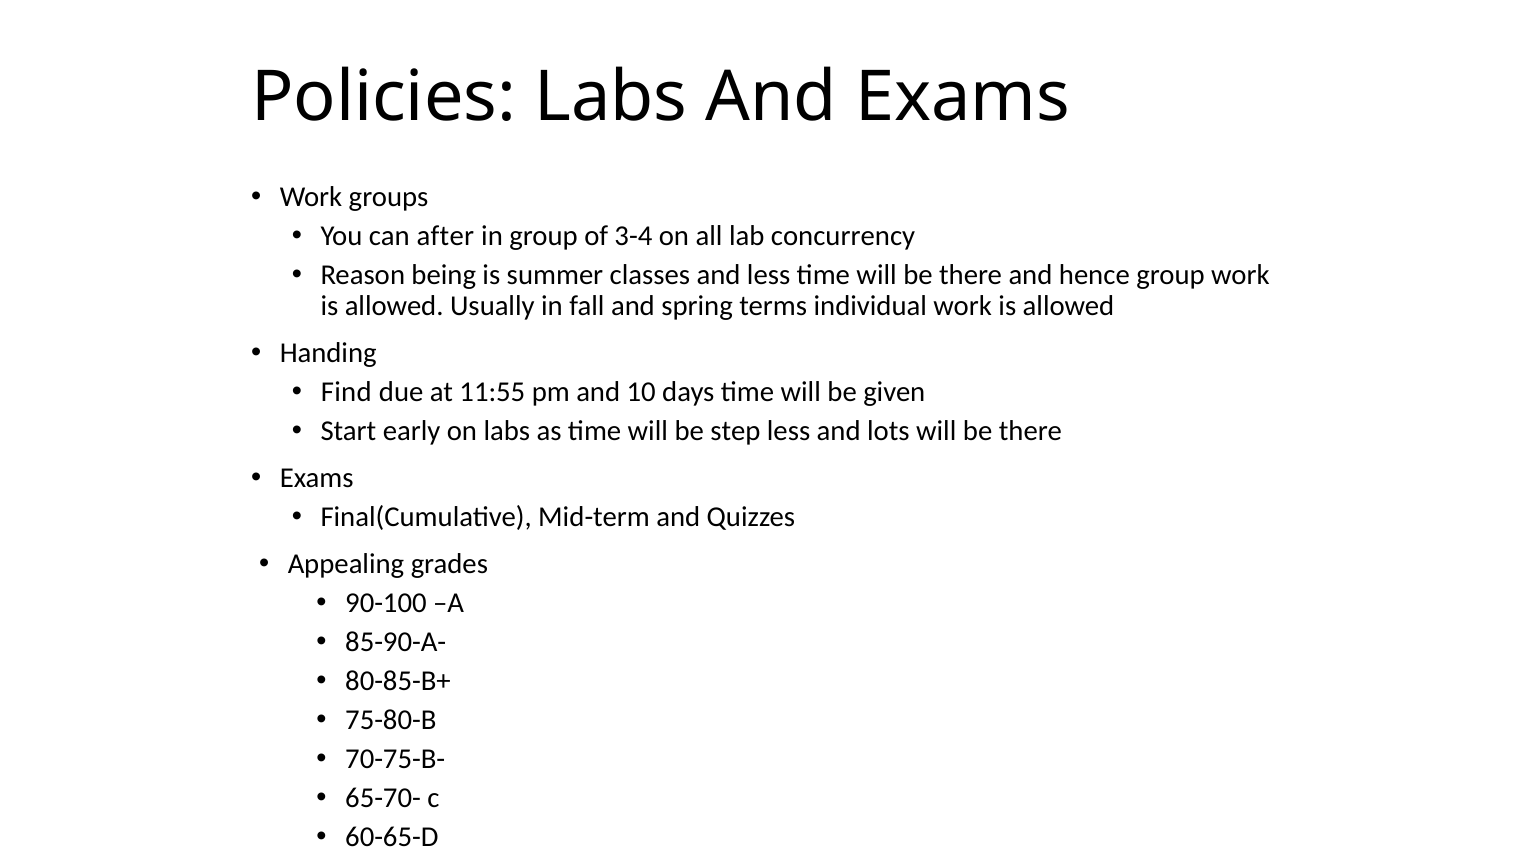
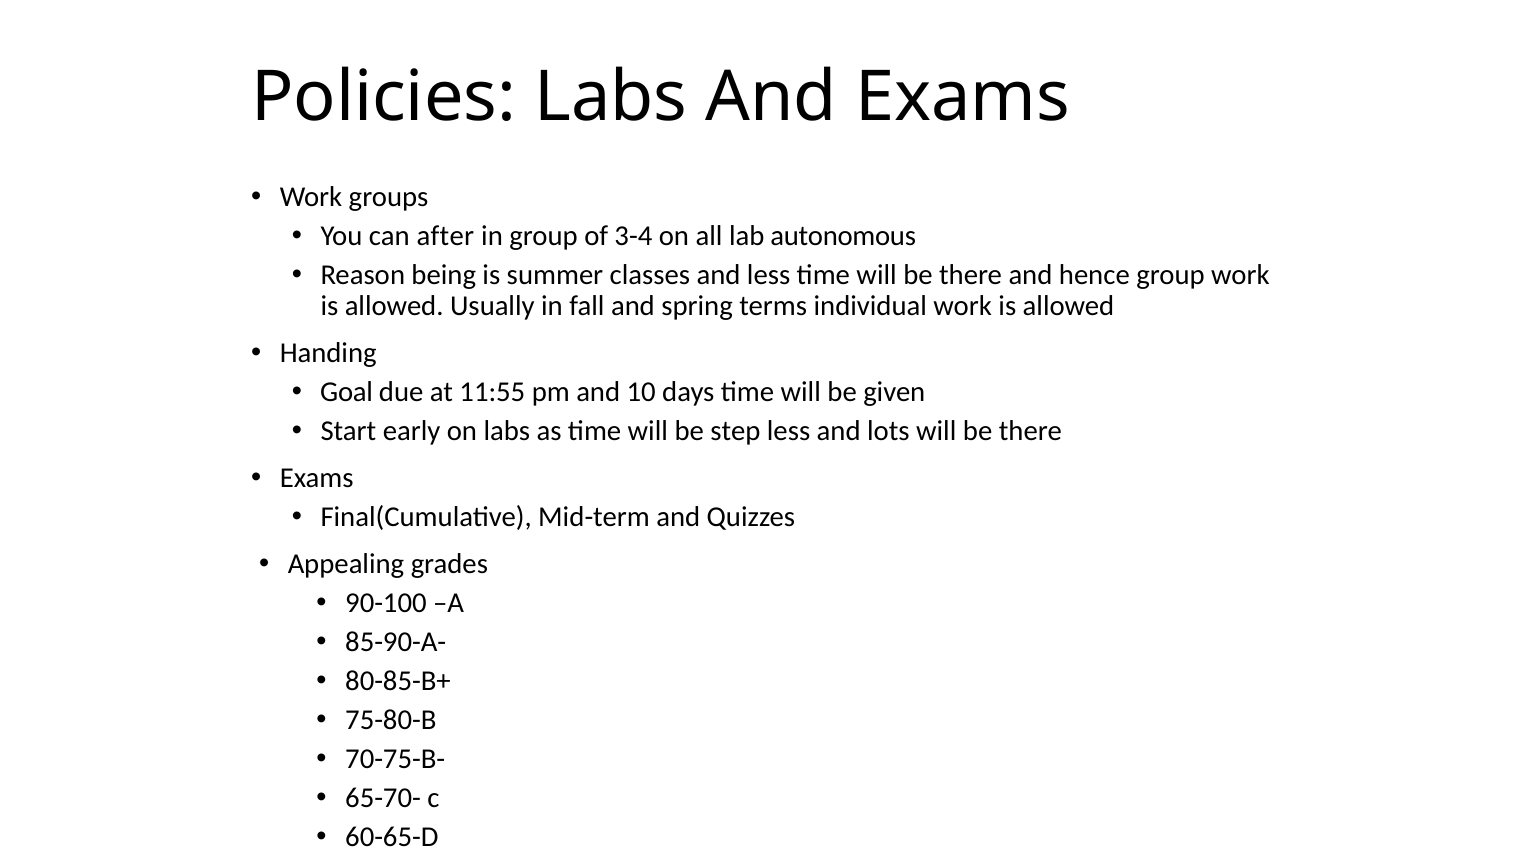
concurrency: concurrency -> autonomous
Find: Find -> Goal
